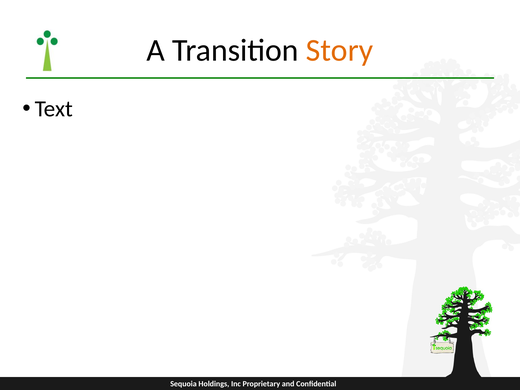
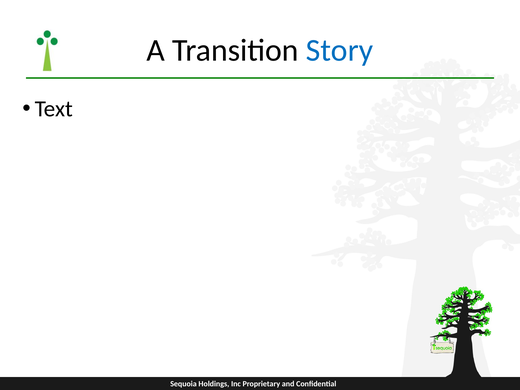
Story colour: orange -> blue
